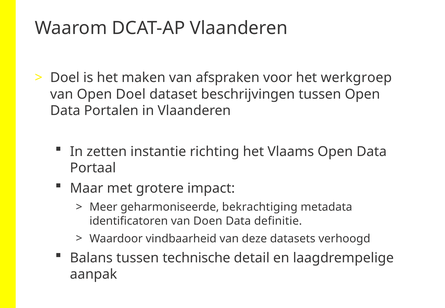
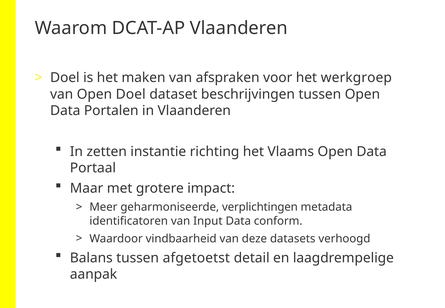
bekrachtiging: bekrachtiging -> verplichtingen
Doen: Doen -> Input
definitie: definitie -> conform
technische: technische -> afgetoetst
